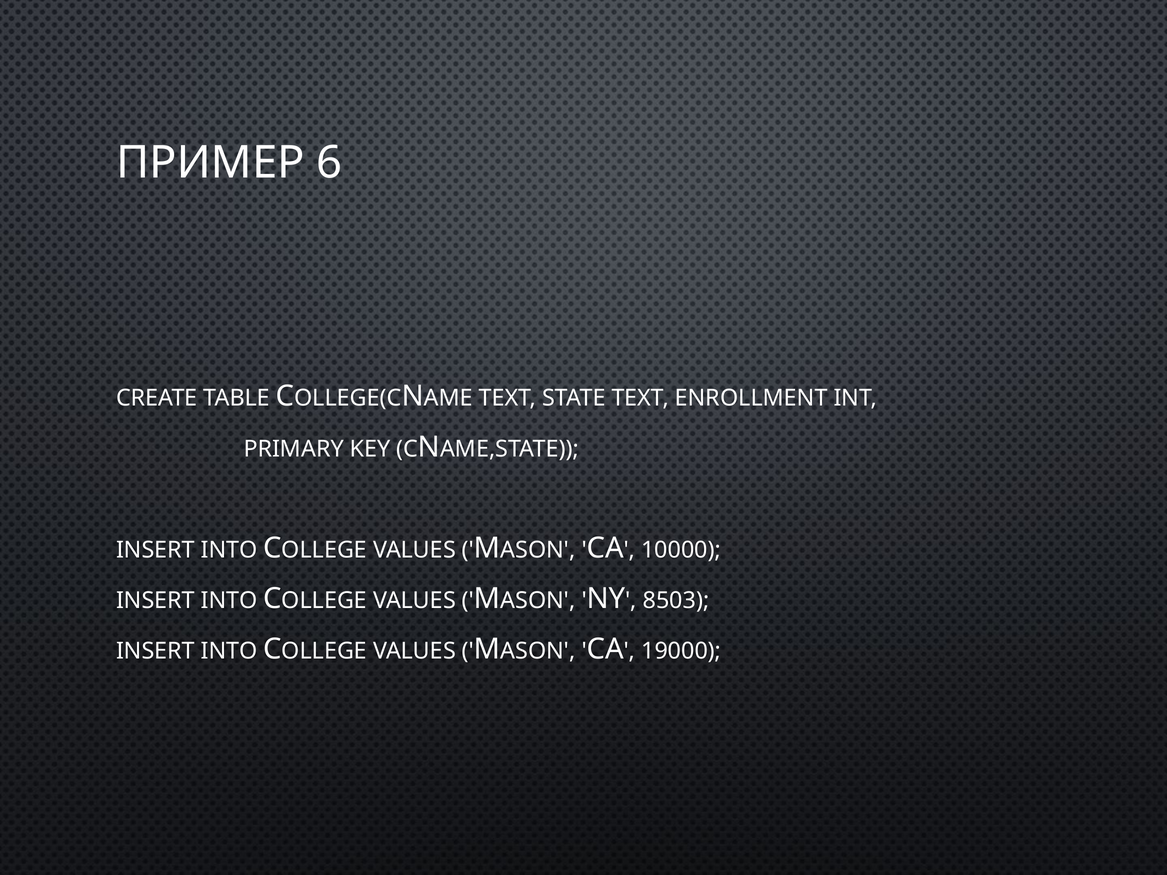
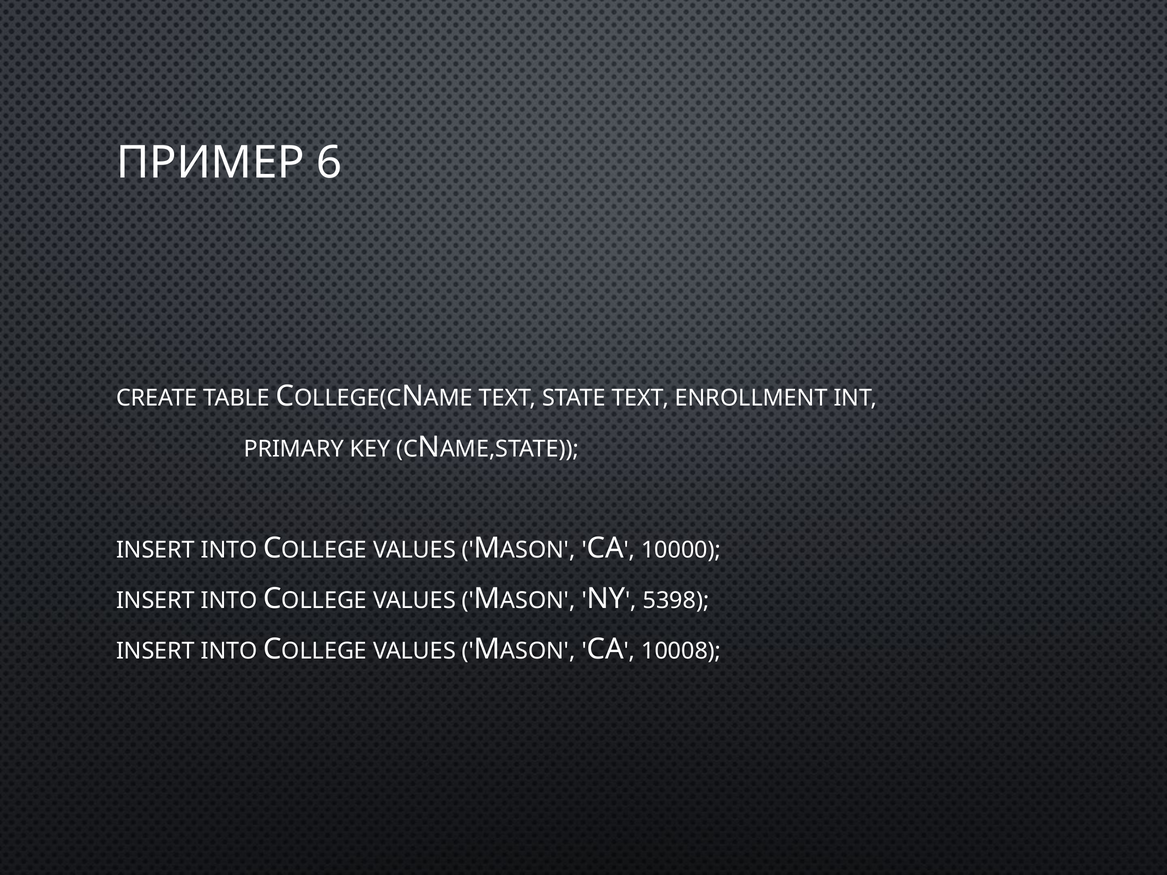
8503: 8503 -> 5398
19000: 19000 -> 10008
